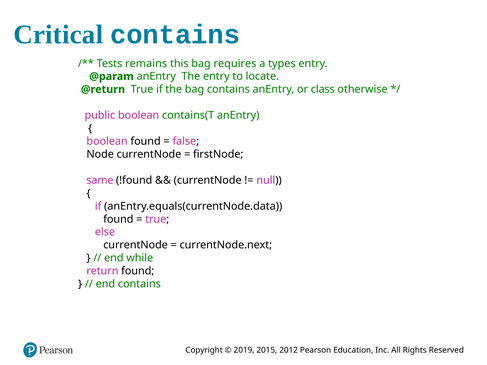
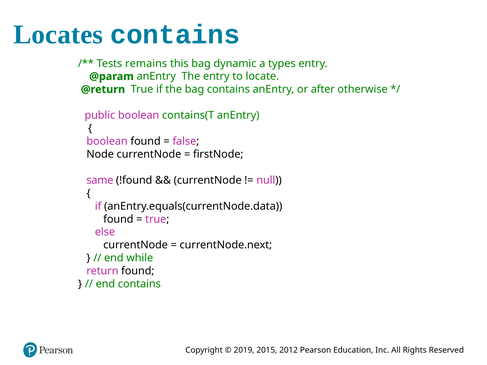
Critical: Critical -> Locates
requires: requires -> dynamic
class: class -> after
